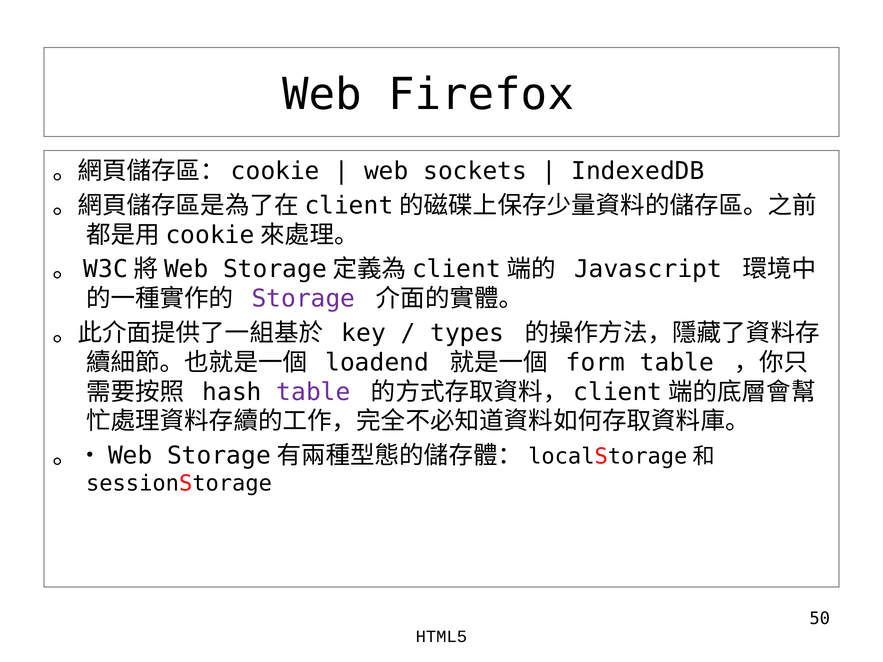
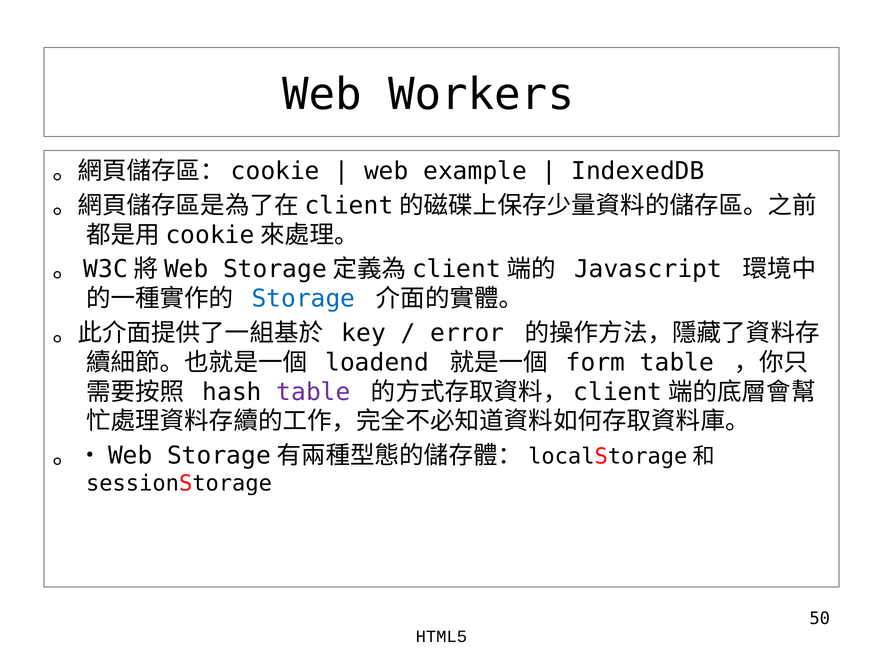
Firefox: Firefox -> Workers
sockets: sockets -> example
Storage colour: purple -> blue
types: types -> error
